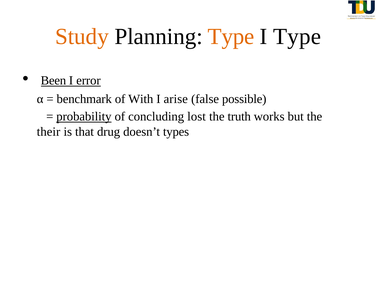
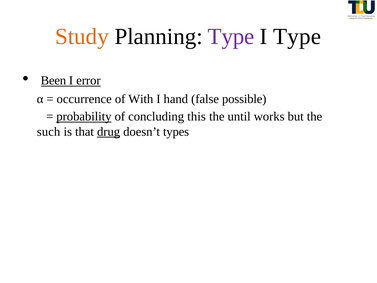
Type at (231, 36) colour: orange -> purple
benchmark: benchmark -> occurrence
arise: arise -> hand
lost: lost -> this
truth: truth -> until
their: their -> such
drug underline: none -> present
